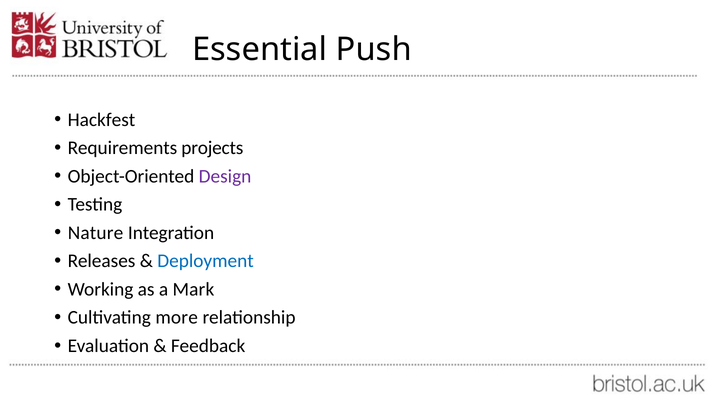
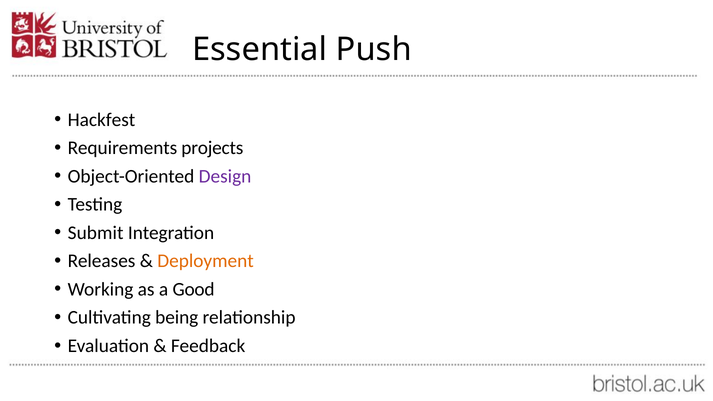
Nature: Nature -> Submit
Deployment colour: blue -> orange
Mark: Mark -> Good
more: more -> being
